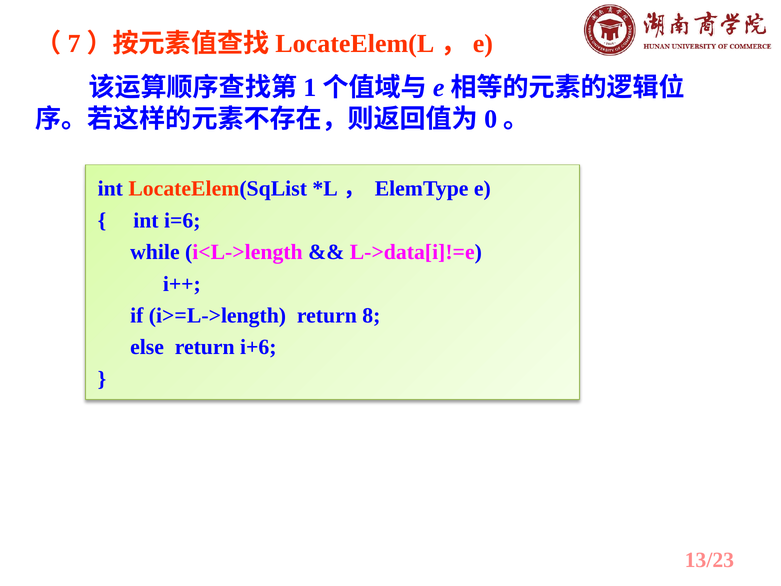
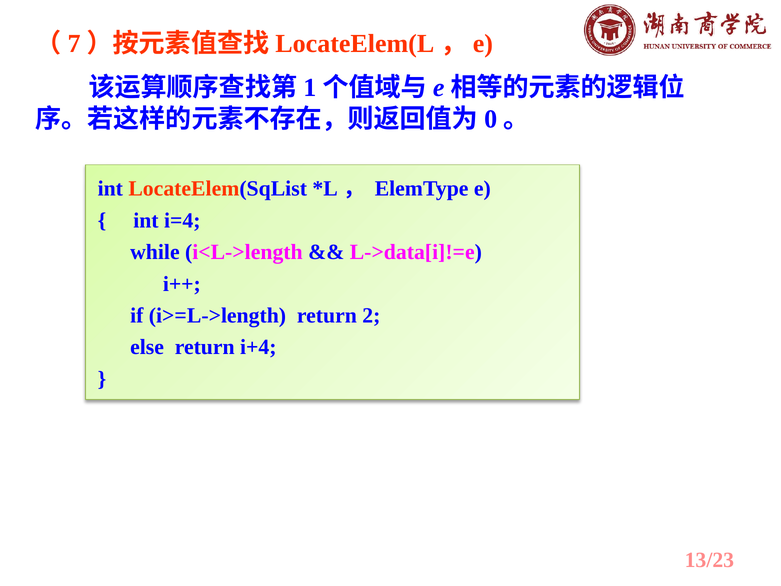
i=6: i=6 -> i=4
8: 8 -> 2
i+6: i+6 -> i+4
